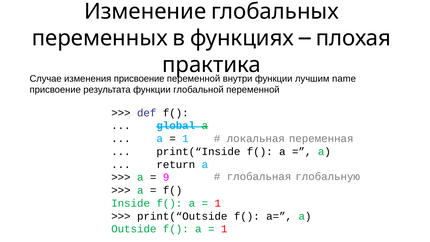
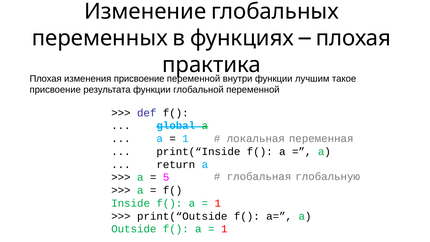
Случае at (46, 79): Случае -> Плохая
name: name -> такое
9: 9 -> 5
